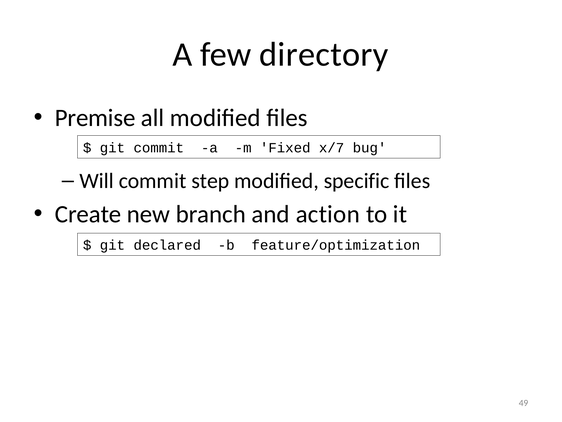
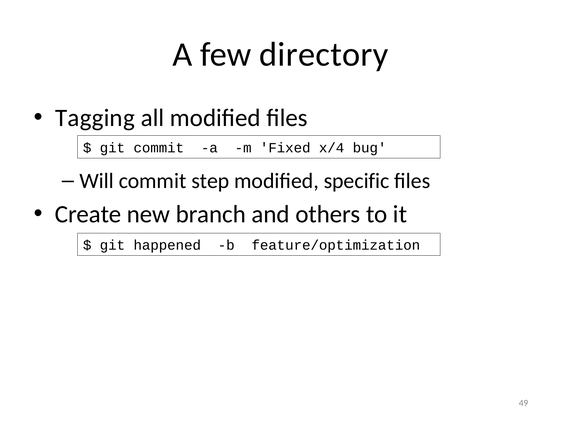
Premise: Premise -> Tagging
x/7: x/7 -> x/4
action: action -> others
declared: declared -> happened
